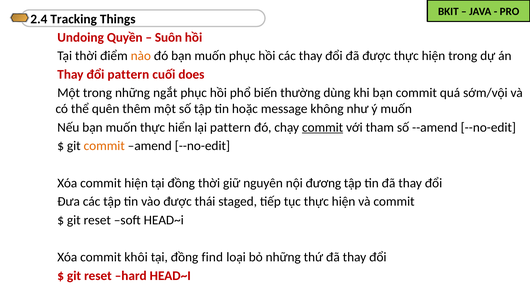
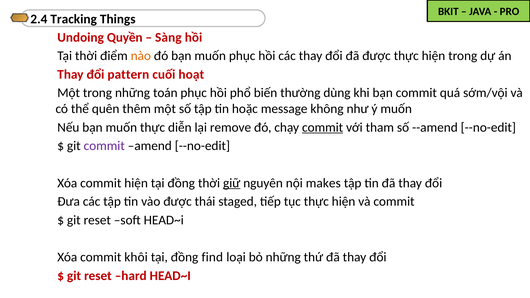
Suôn: Suôn -> Sàng
does: does -> hoạt
ngắt: ngắt -> toán
hiển: hiển -> diễn
lại pattern: pattern -> remove
commit at (104, 146) colour: orange -> purple
giữ underline: none -> present
đương: đương -> makes
